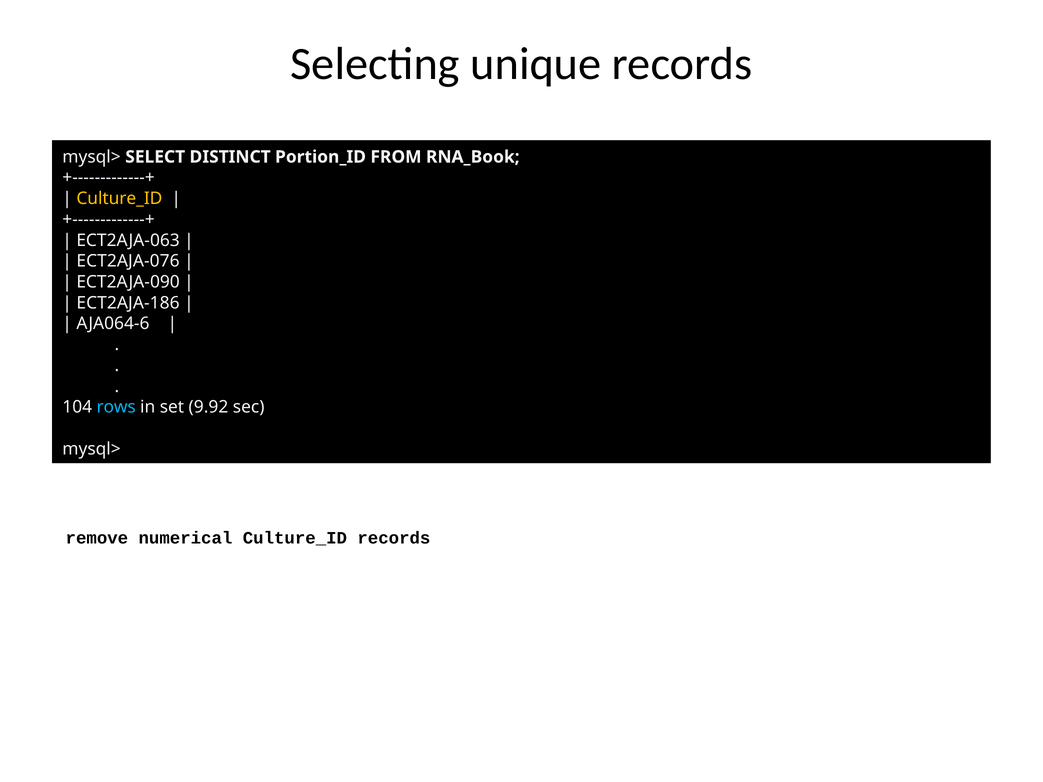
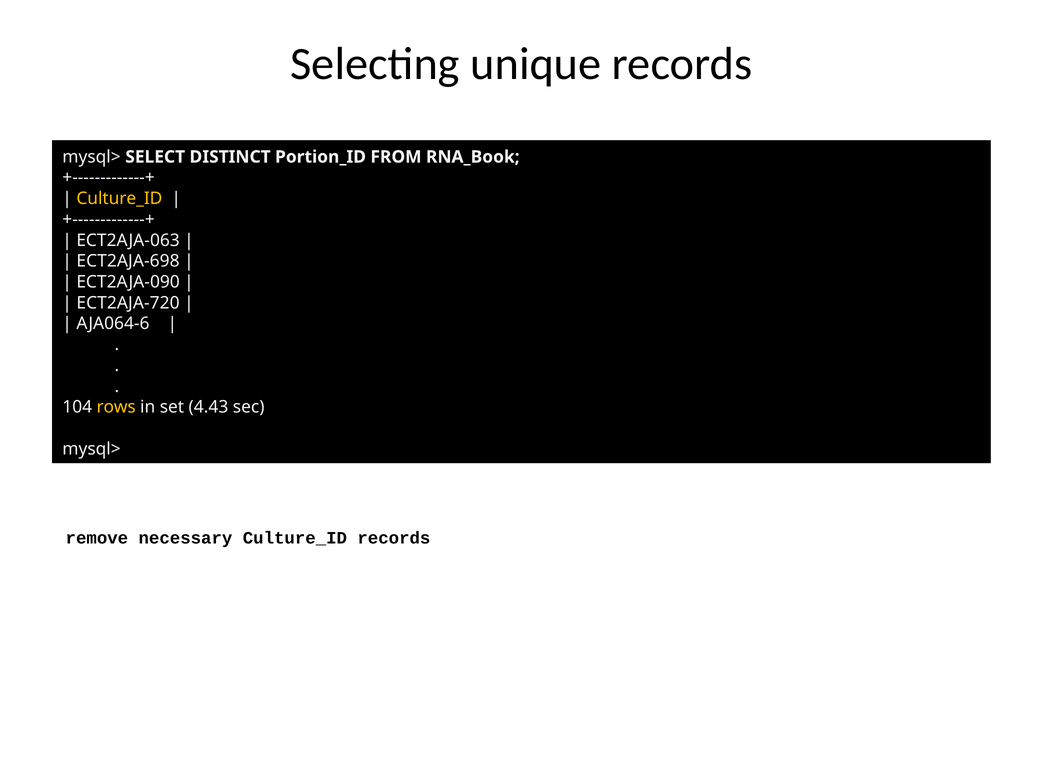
ECT2AJA-076: ECT2AJA-076 -> ECT2AJA-698
ECT2AJA-186: ECT2AJA-186 -> ECT2AJA-720
rows colour: light blue -> yellow
9.92: 9.92 -> 4.43
numerical: numerical -> necessary
